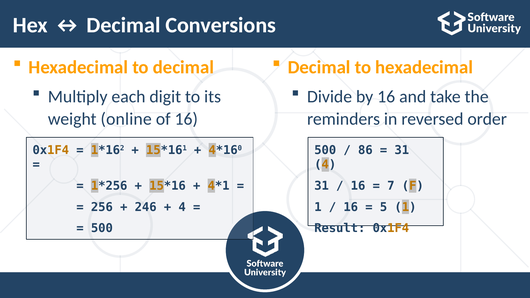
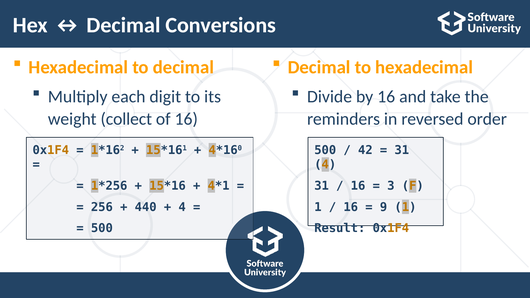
online: online -> collect
86: 86 -> 42
7: 7 -> 3
246: 246 -> 440
5: 5 -> 9
